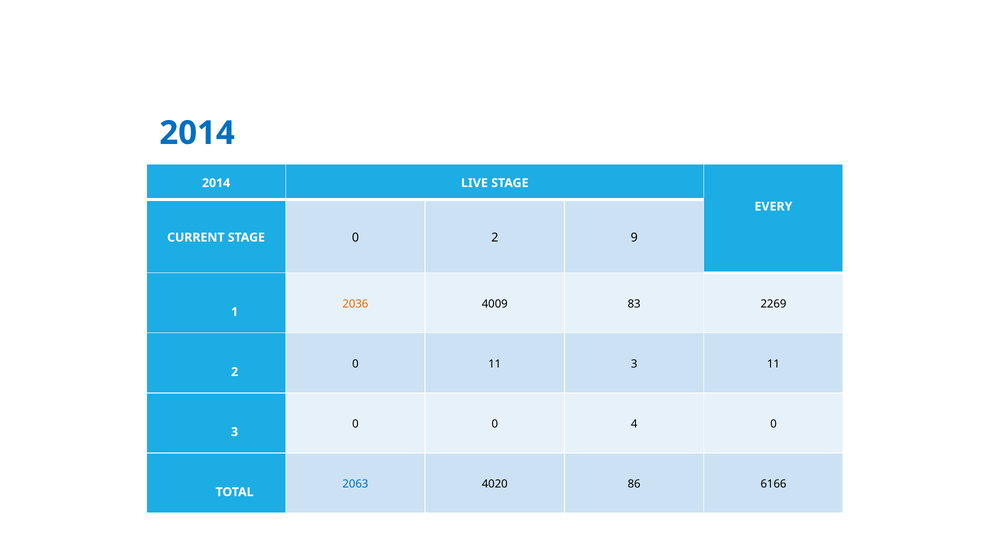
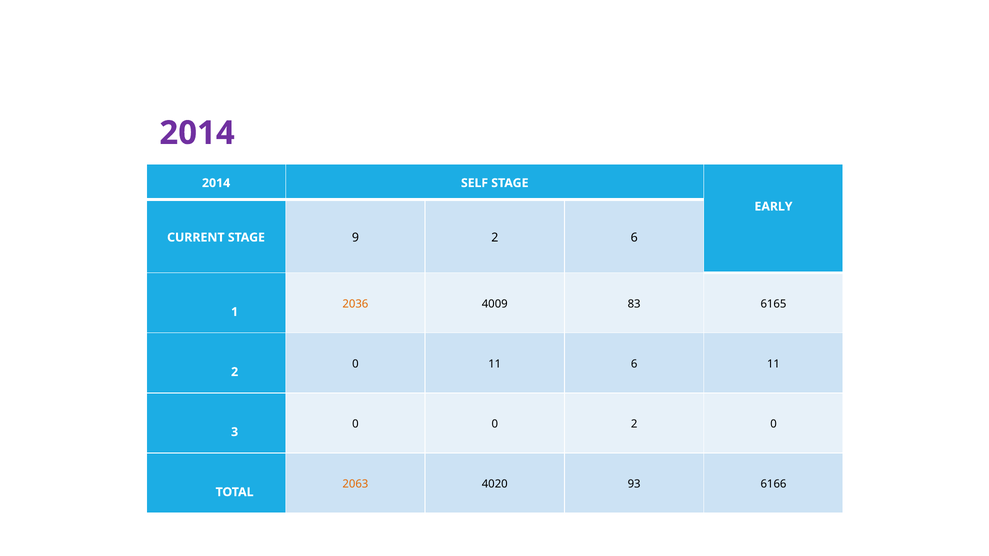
2014 at (197, 133) colour: blue -> purple
LIVE: LIVE -> SELF
EVERY: EVERY -> EARLY
STAGE 0: 0 -> 9
2 9: 9 -> 6
2269: 2269 -> 6165
0 11 3: 3 -> 6
0 4: 4 -> 2
2063 colour: blue -> orange
86: 86 -> 93
